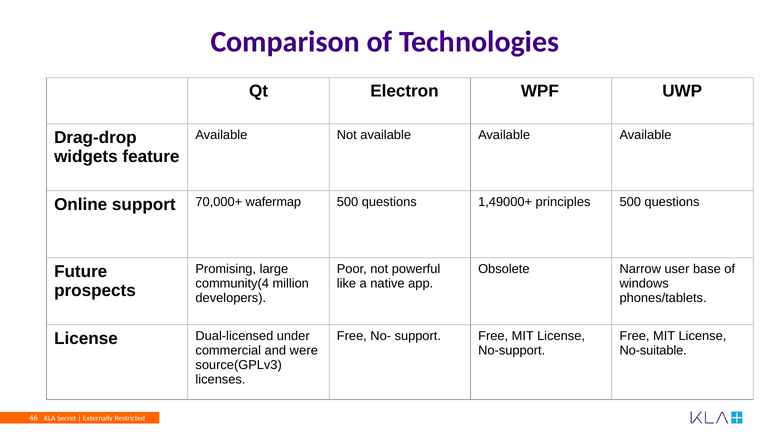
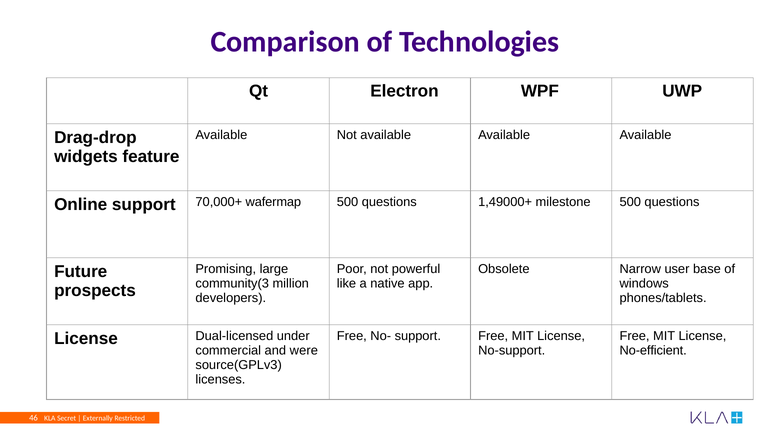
principles: principles -> milestone
community(4: community(4 -> community(3
No-suitable: No-suitable -> No-efficient
